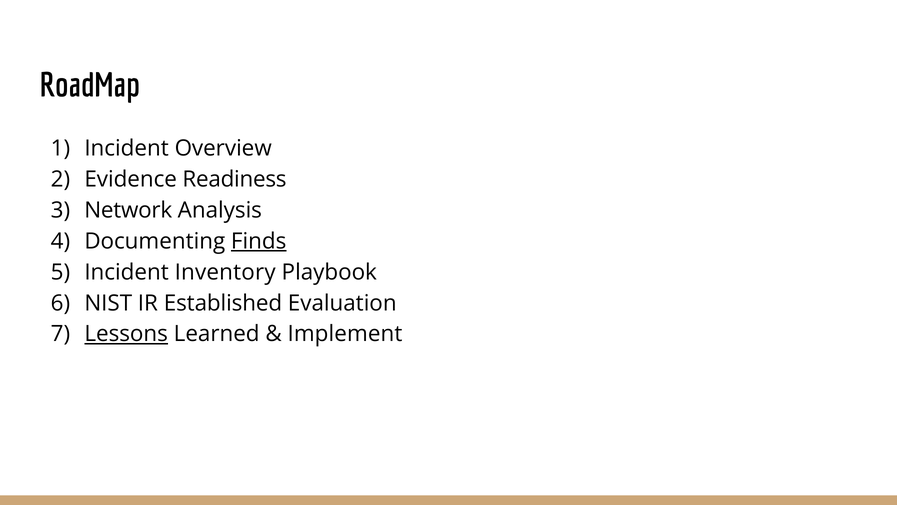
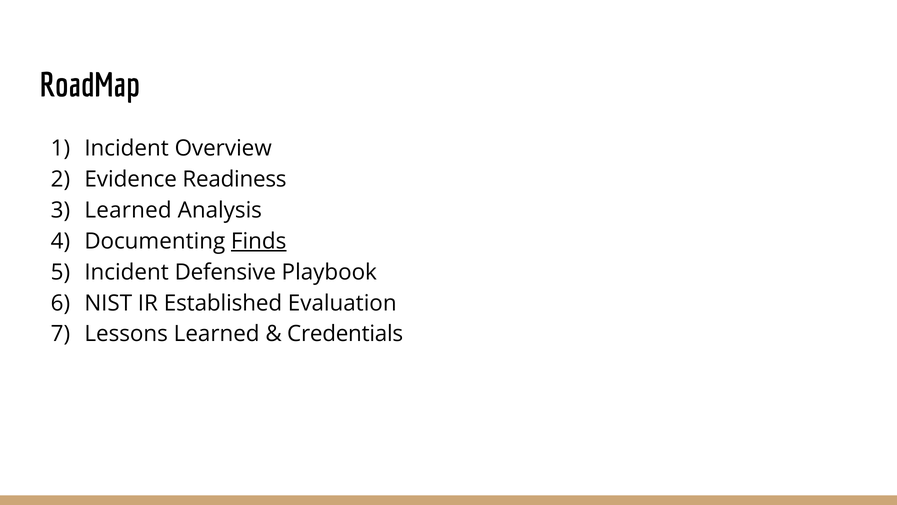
Network at (128, 210): Network -> Learned
Inventory: Inventory -> Defensive
Lessons underline: present -> none
Implement: Implement -> Credentials
